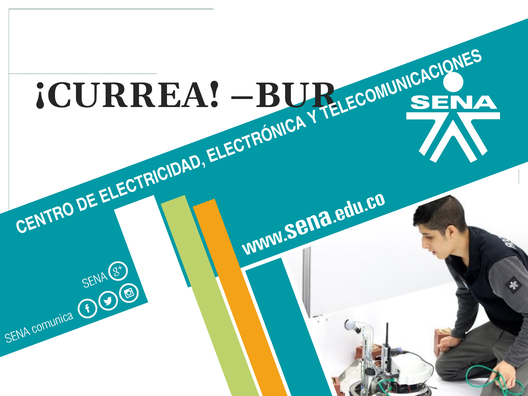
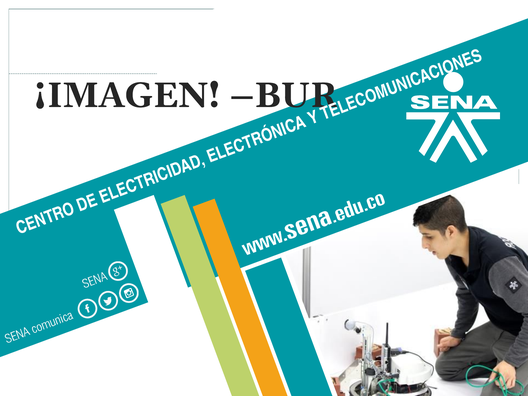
¡CURREA: ¡CURREA -> ¡IMAGEN
